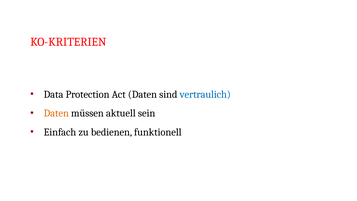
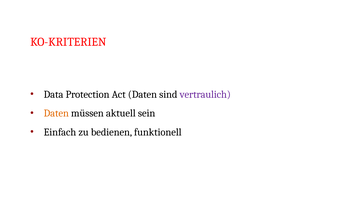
vertraulich colour: blue -> purple
